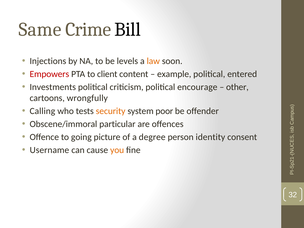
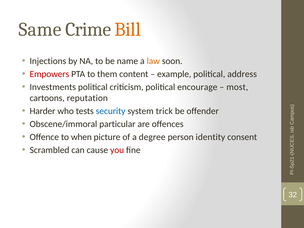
Bill colour: black -> orange
levels: levels -> name
client: client -> them
entered: entered -> address
other: other -> most
wrongfully: wrongfully -> reputation
Calling: Calling -> Harder
security colour: orange -> blue
poor: poor -> trick
going: going -> when
Username: Username -> Scrambled
you colour: orange -> red
